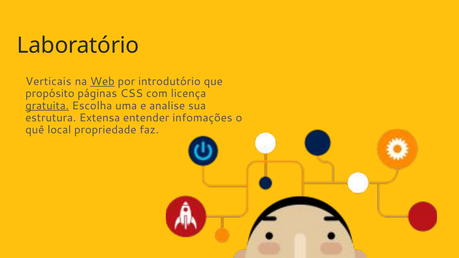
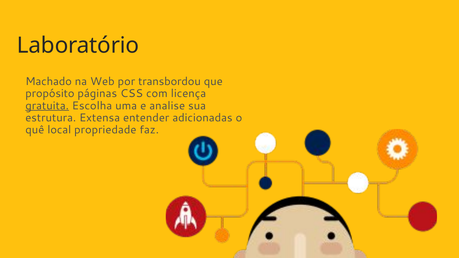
Verticais: Verticais -> Machado
Web underline: present -> none
introdutório: introdutório -> transbordou
infomações: infomações -> adicionadas
